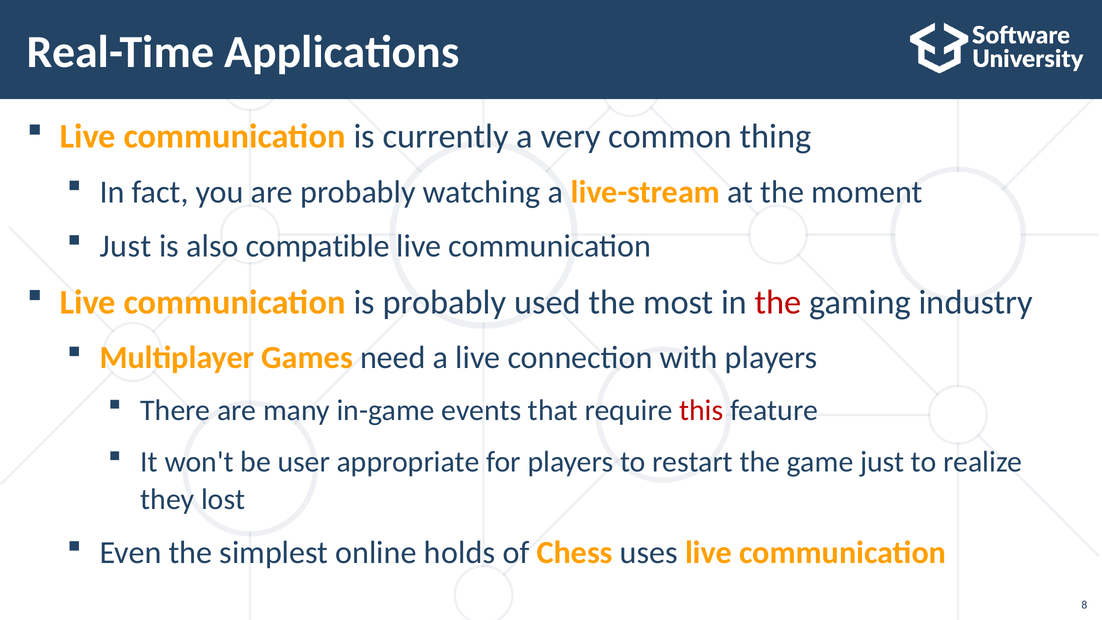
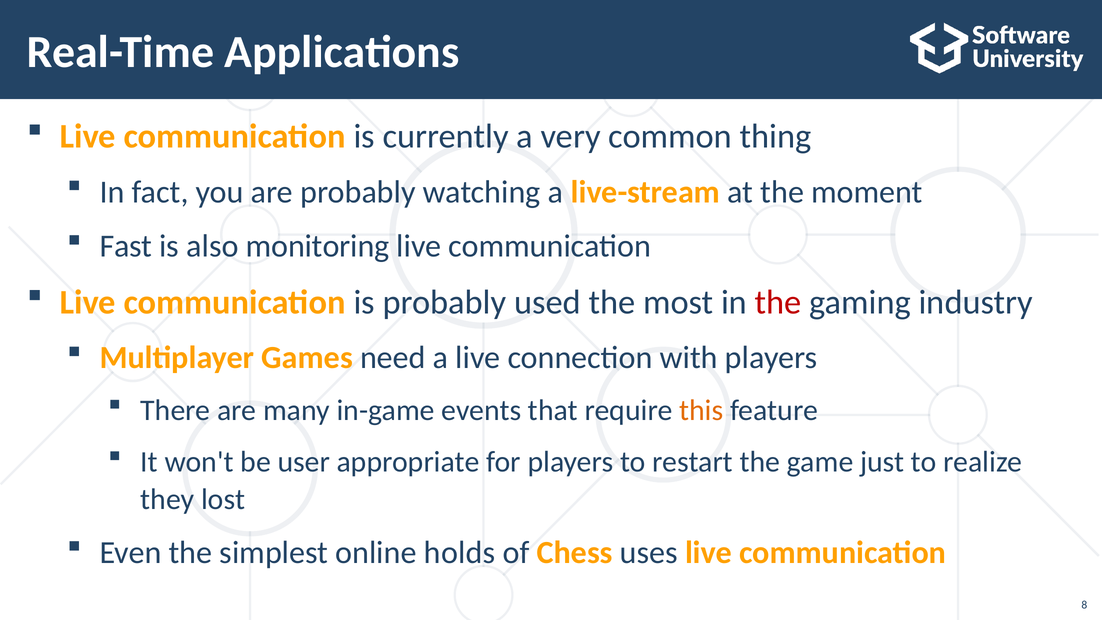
Just at (126, 246): Just -> Fast
compatible: compatible -> monitoring
this colour: red -> orange
